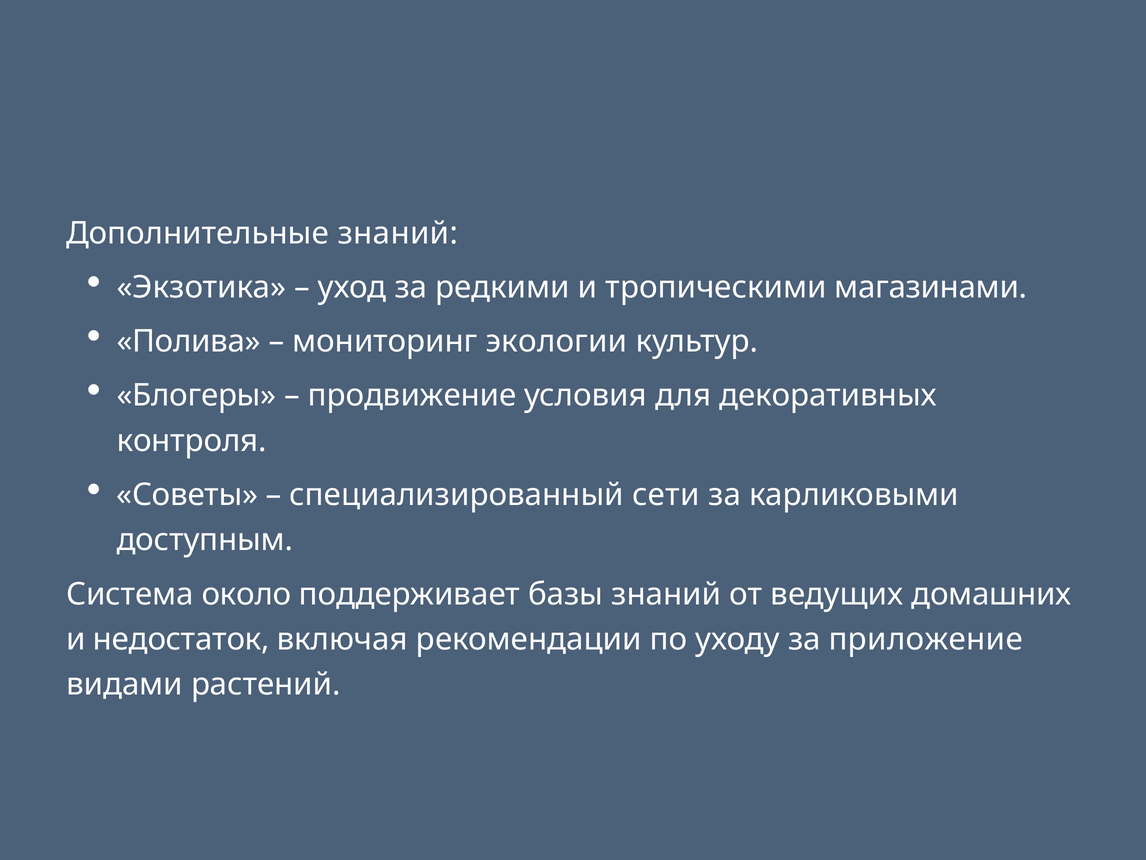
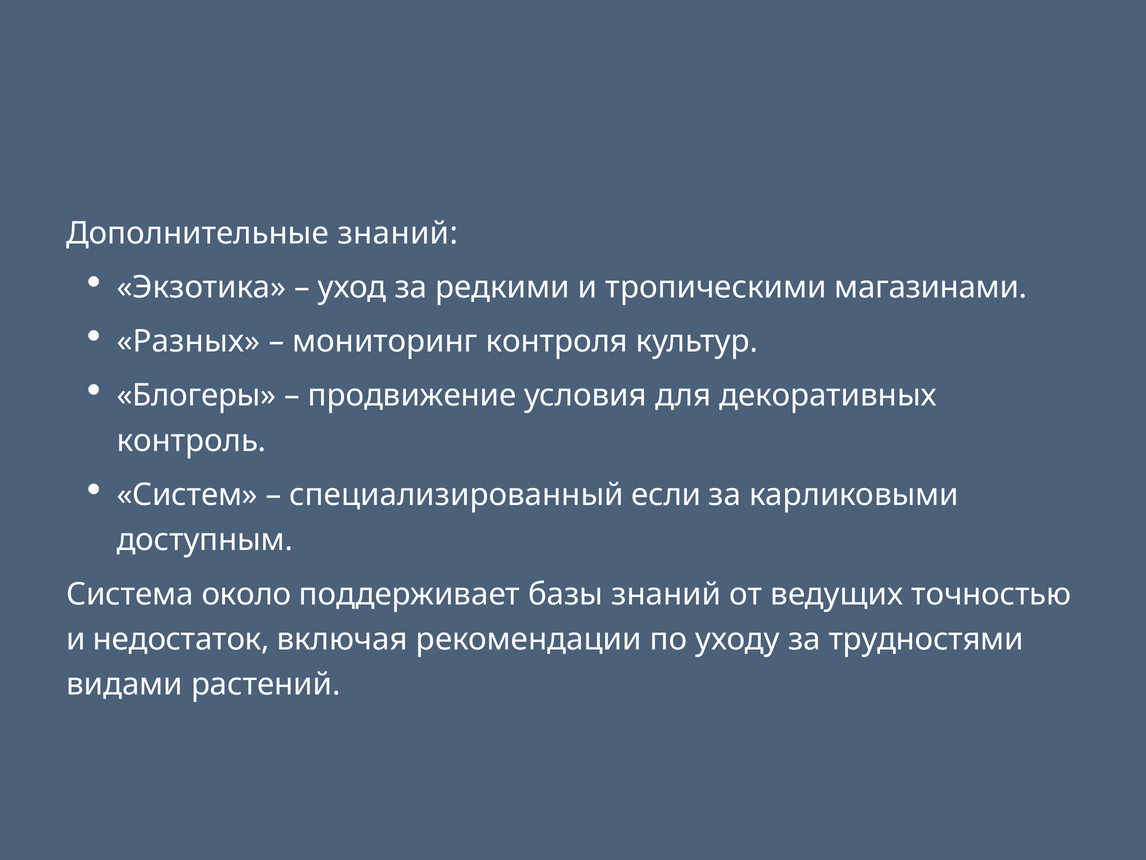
Полива: Полива -> Разных
экологии: экологии -> контроля
контроля: контроля -> контроль
Советы: Советы -> Систем
сети: сети -> если
домашних: домашних -> точностью
приложение: приложение -> трудностями
